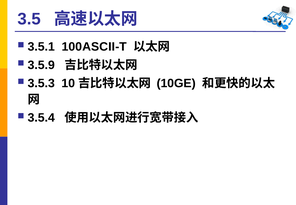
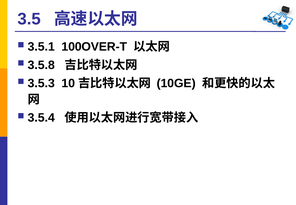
100ASCII-T: 100ASCII-T -> 100OVER-T
3.5.9: 3.5.9 -> 3.5.8
